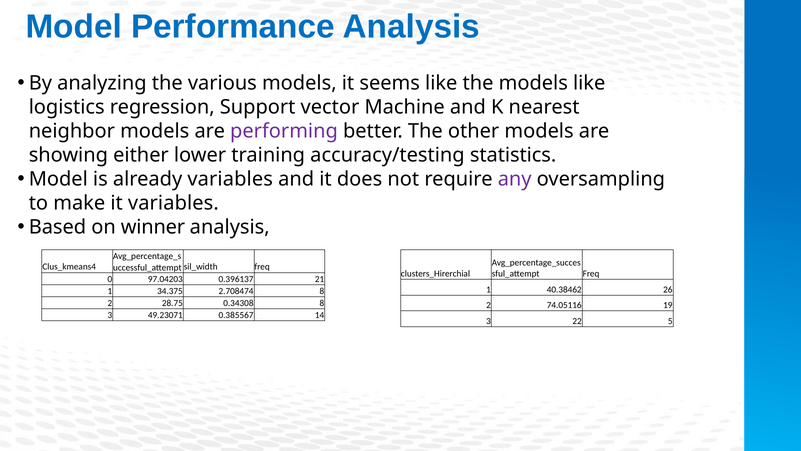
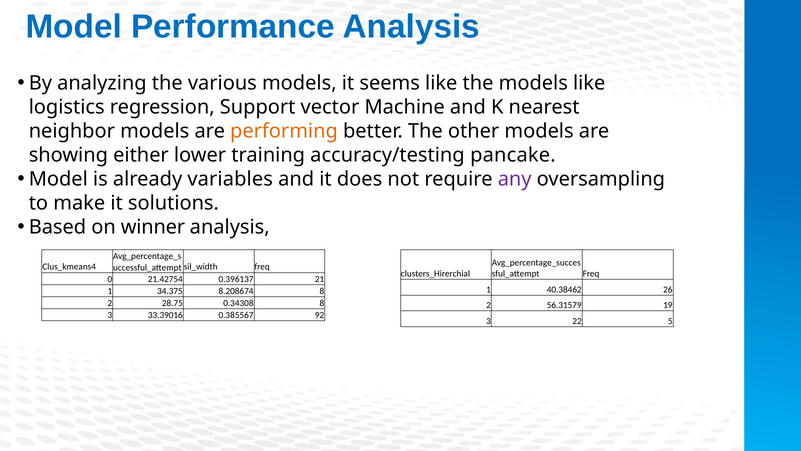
performing colour: purple -> orange
statistics: statistics -> pancake
it variables: variables -> solutions
97.04203: 97.04203 -> 21.42754
2.708474: 2.708474 -> 8.208674
74.05116: 74.05116 -> 56.31579
49.23071: 49.23071 -> 33.39016
14: 14 -> 92
